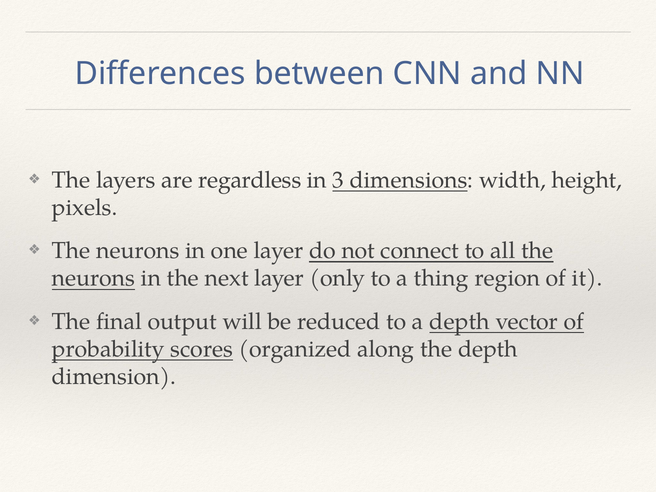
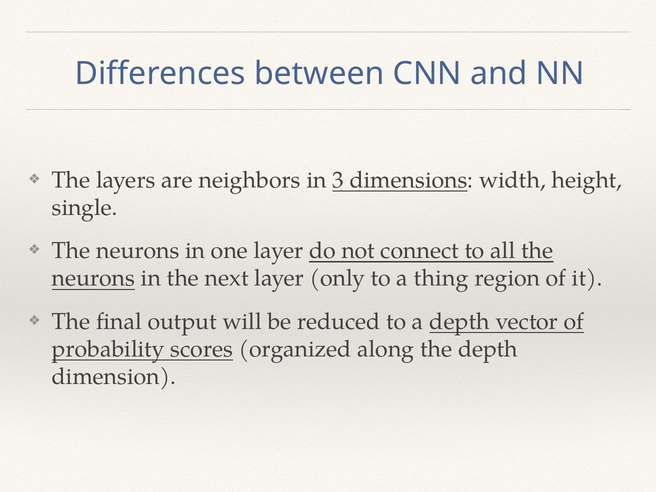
regardless: regardless -> neighbors
pixels: pixels -> single
